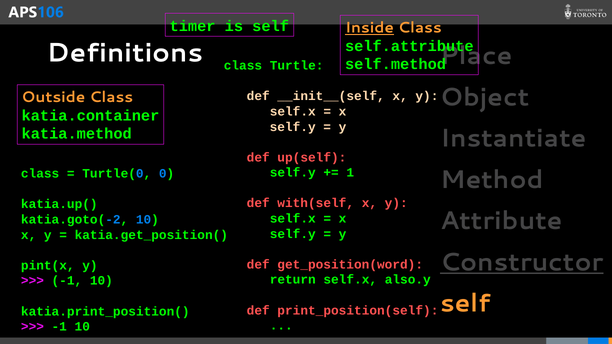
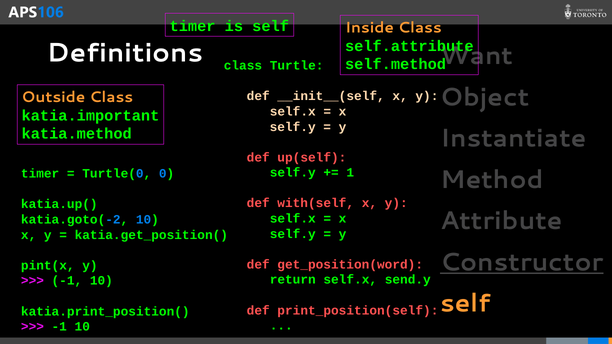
Inside underline: present -> none
Place: Place -> Want
katia.container: katia.container -> katia.important
class at (40, 174): class -> timer
also.y: also.y -> send.y
